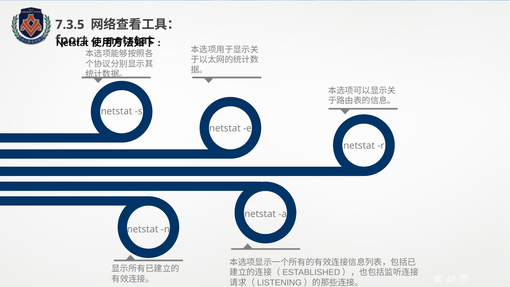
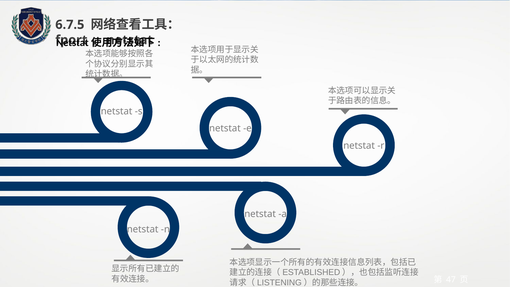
7.3.5: 7.3.5 -> 6.7.5
